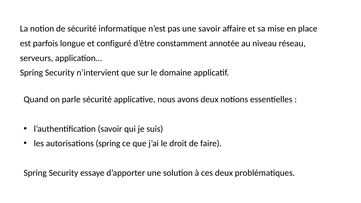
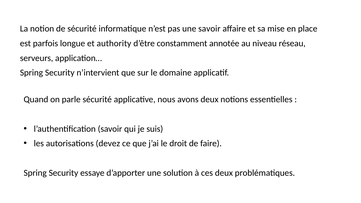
configuré: configuré -> authority
autorisations spring: spring -> devez
